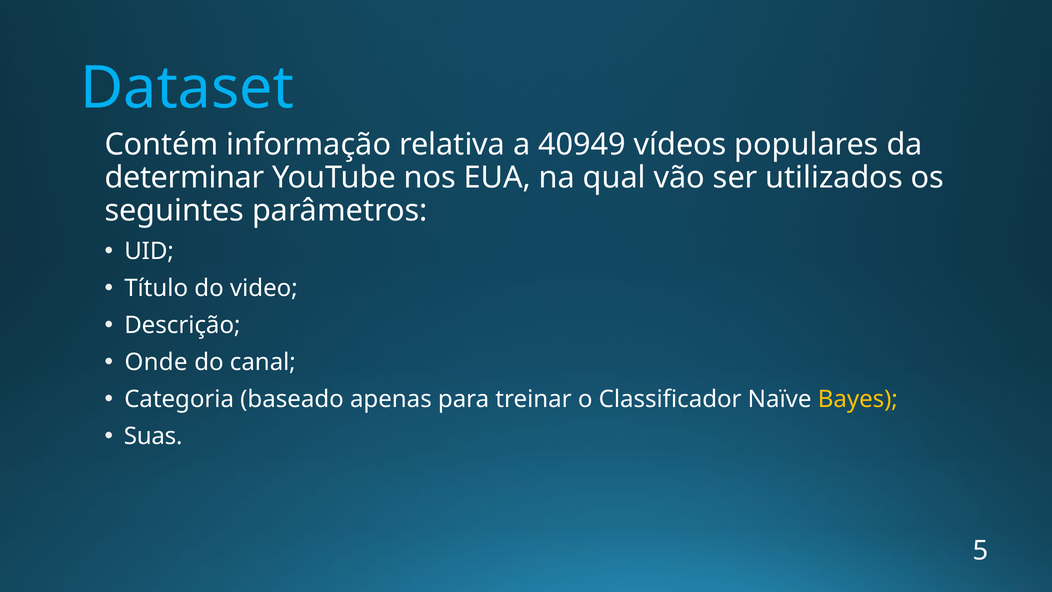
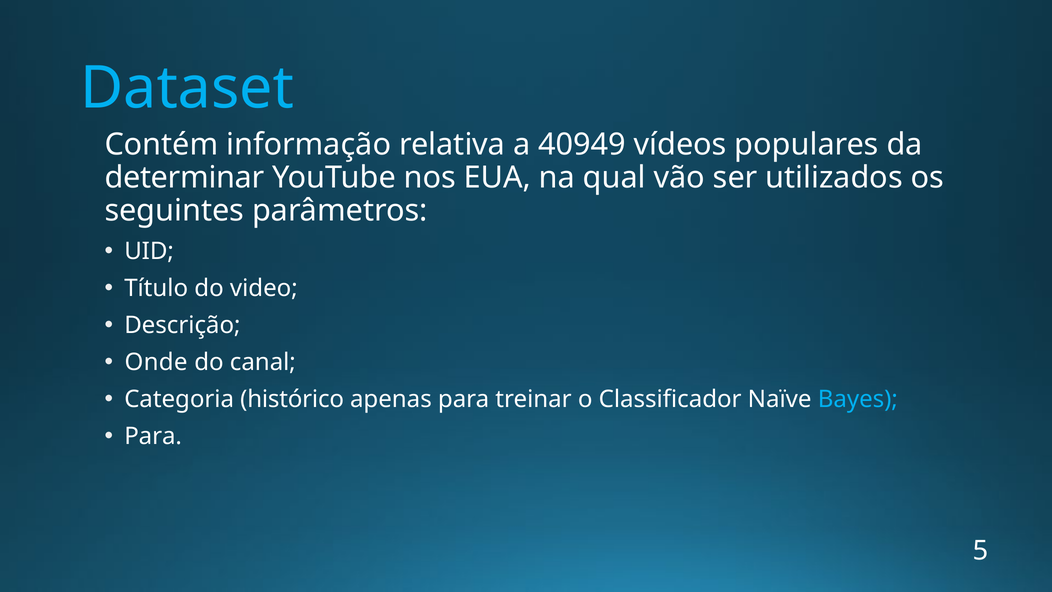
baseado: baseado -> histórico
Bayes colour: yellow -> light blue
Suas at (153, 436): Suas -> Para
